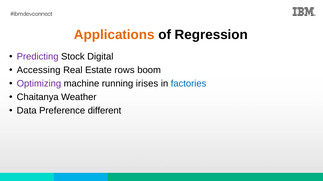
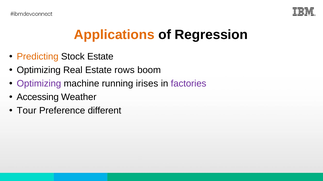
Predicting colour: purple -> orange
Stock Digital: Digital -> Estate
Accessing at (39, 70): Accessing -> Optimizing
factories colour: blue -> purple
Chaitanya: Chaitanya -> Accessing
Data: Data -> Tour
